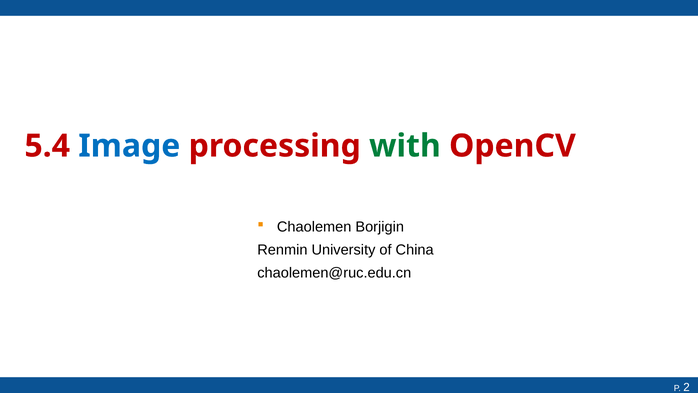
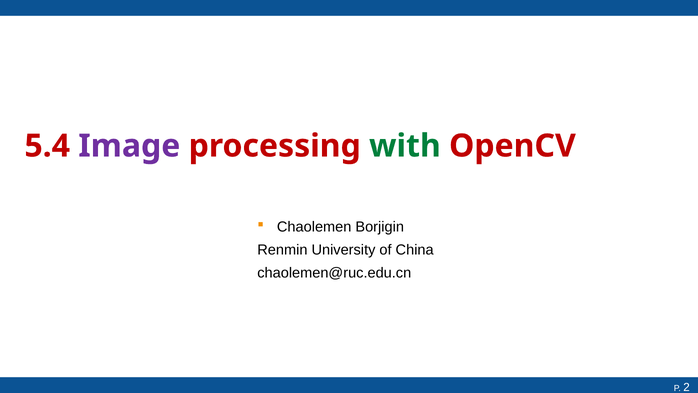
Image colour: blue -> purple
